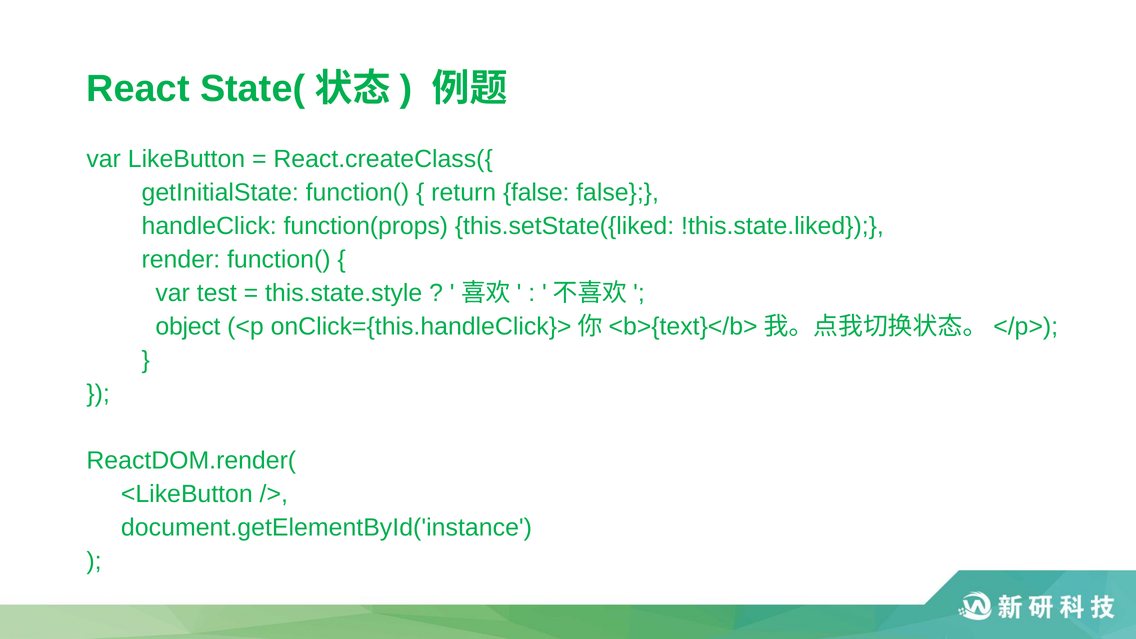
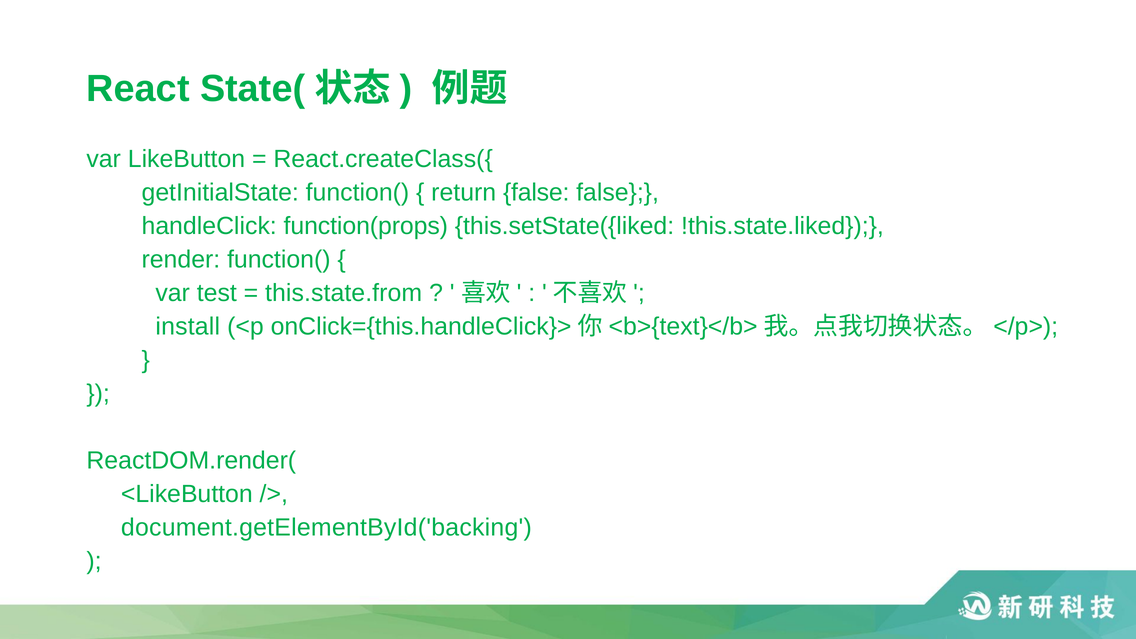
this.state.style: this.state.style -> this.state.from
object: object -> install
document.getElementById('instance: document.getElementById('instance -> document.getElementById('backing
